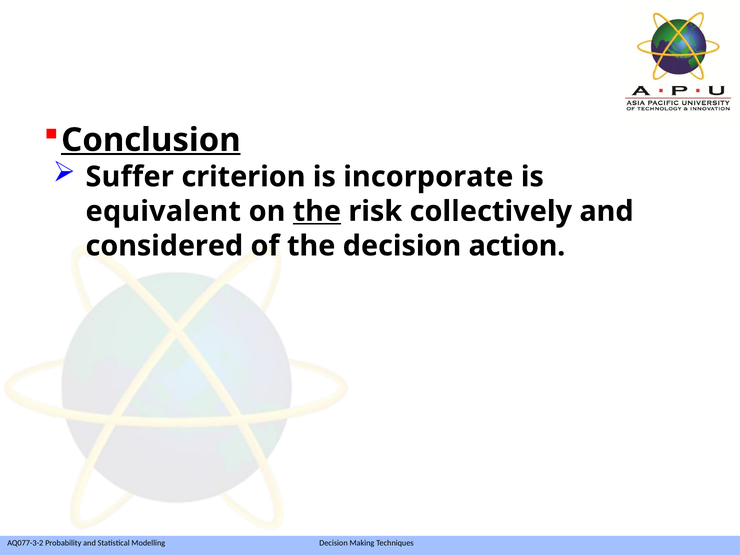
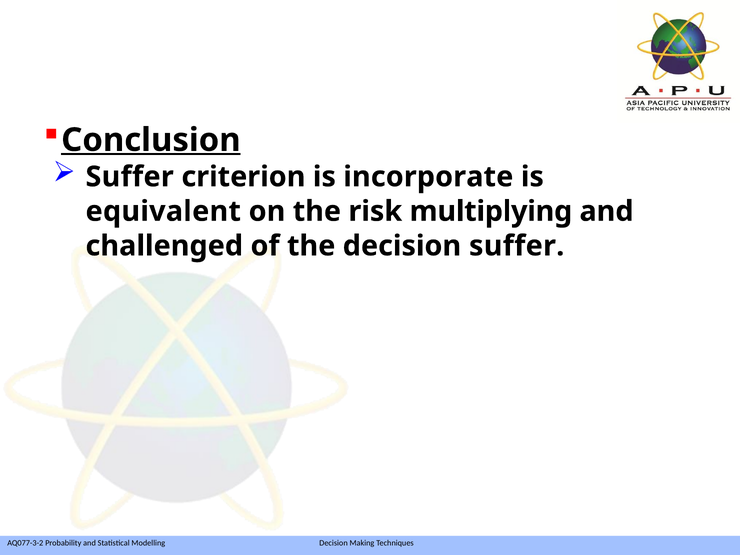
the at (317, 211) underline: present -> none
collectively: collectively -> multiplying
considered: considered -> challenged
decision action: action -> suffer
